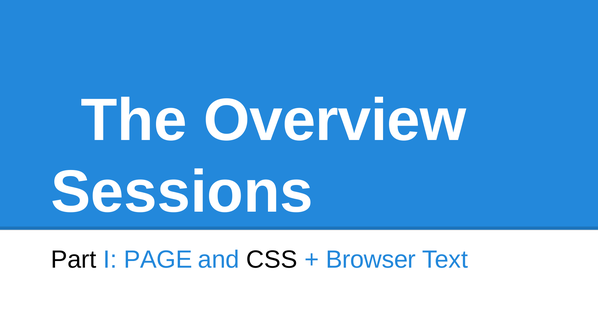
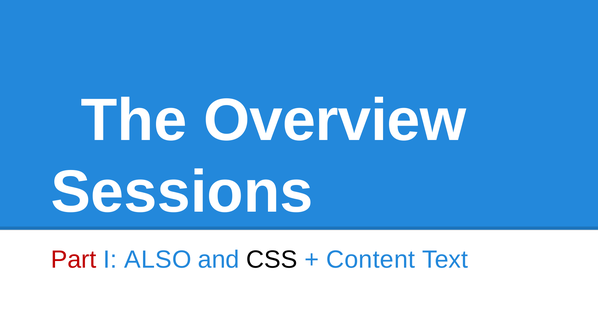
Part colour: black -> red
PAGE: PAGE -> ALSO
Browser: Browser -> Content
